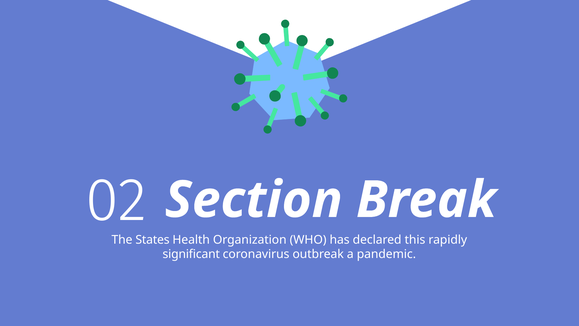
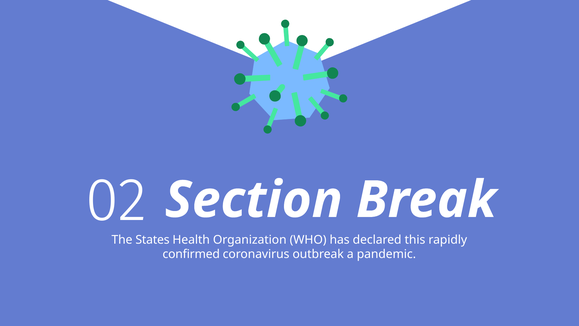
significant: significant -> confirmed
